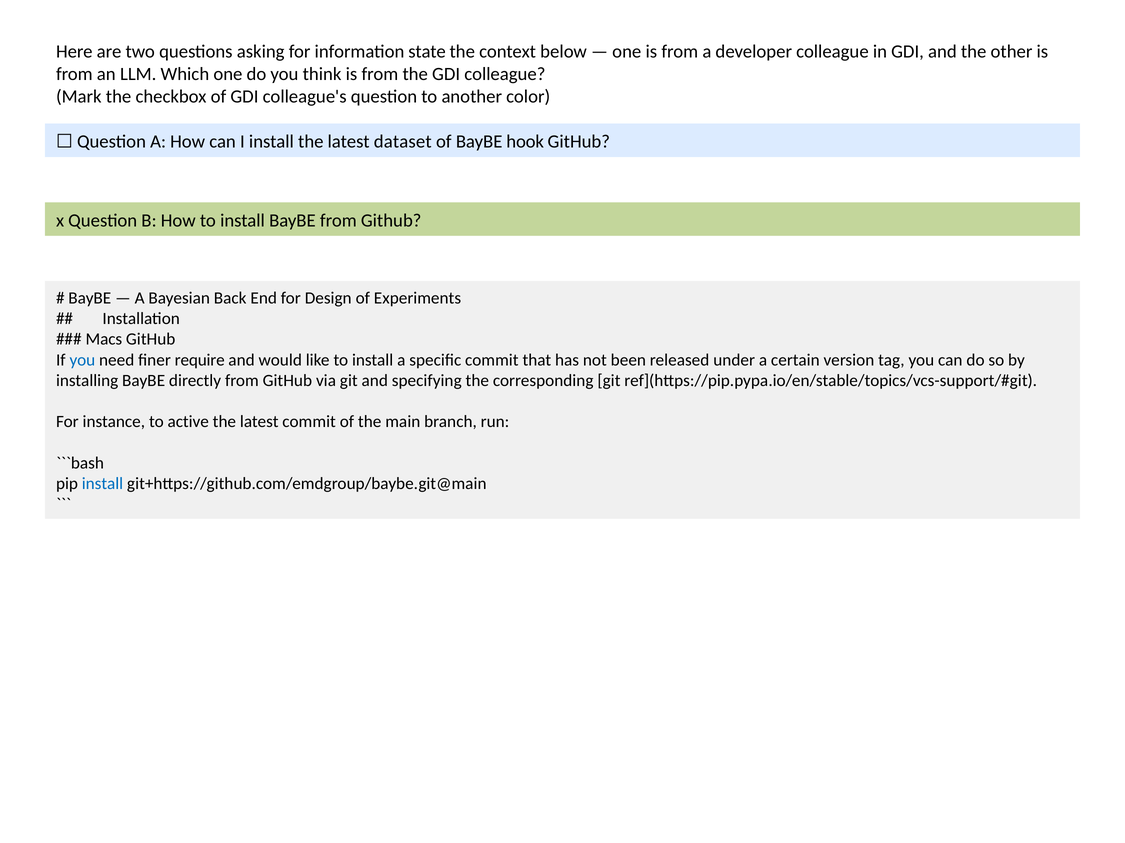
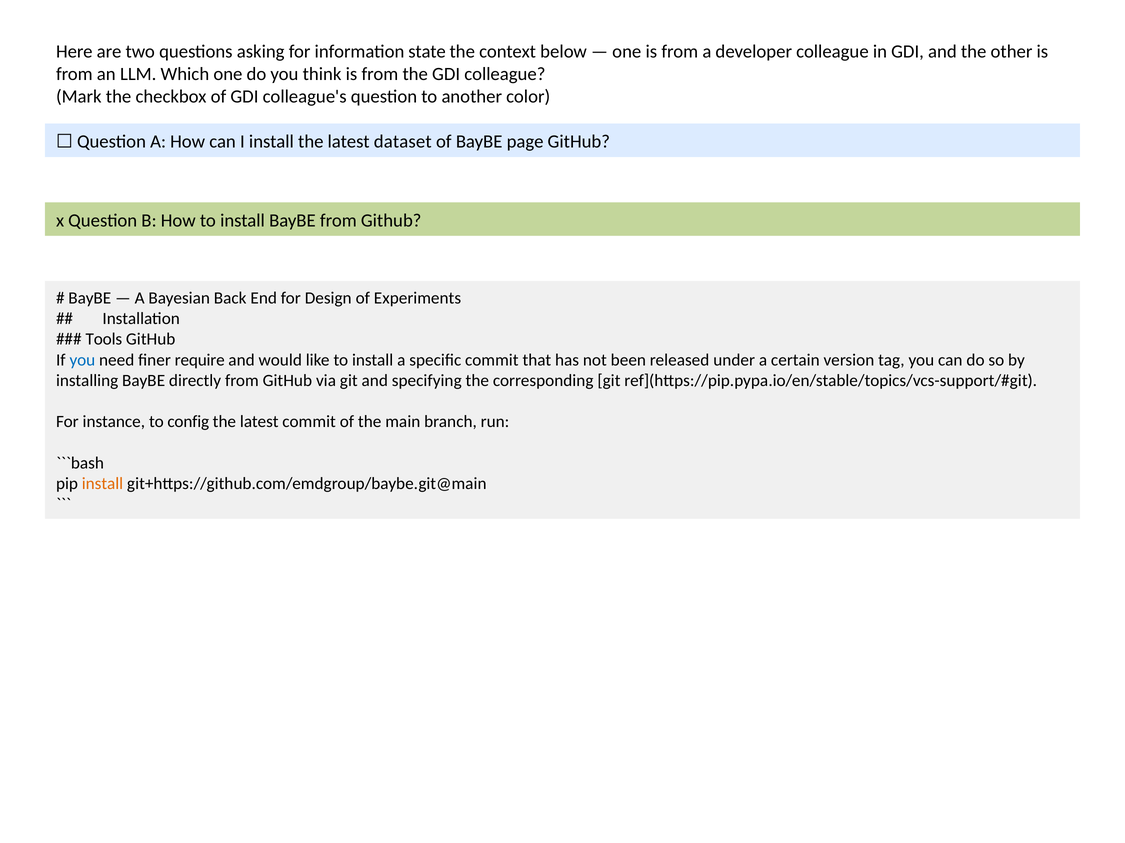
hook: hook -> page
Macs: Macs -> Tools
active: active -> config
install at (102, 484) colour: blue -> orange
